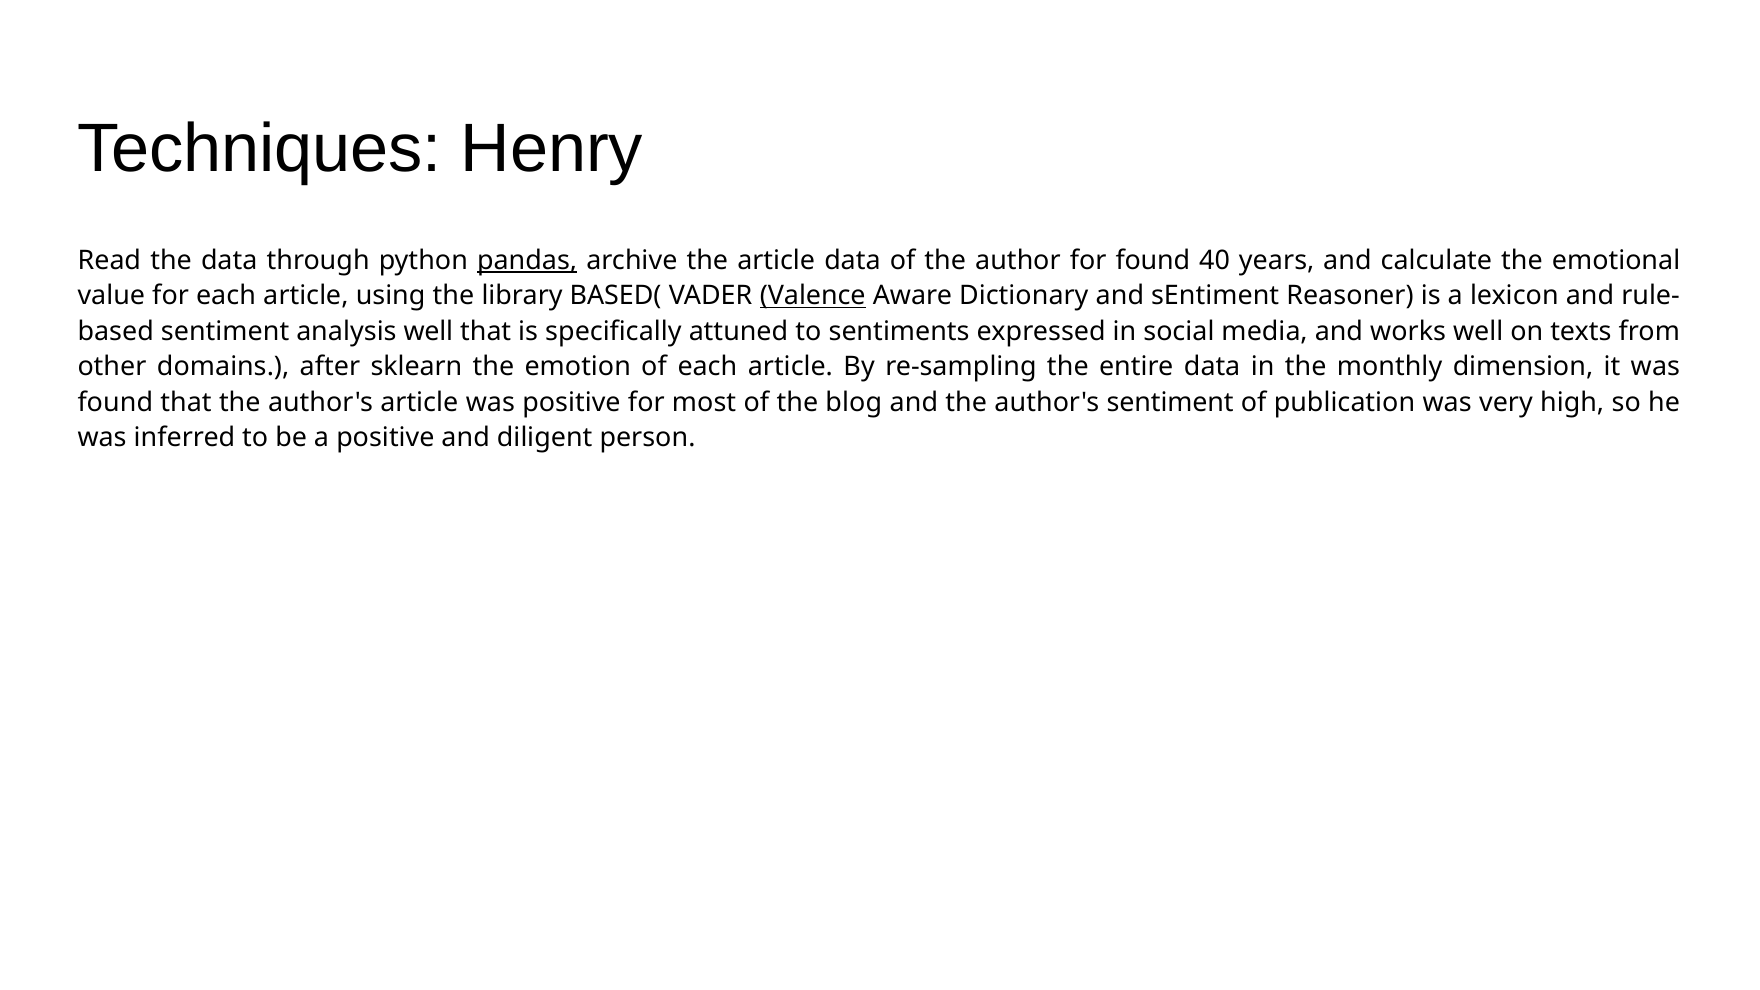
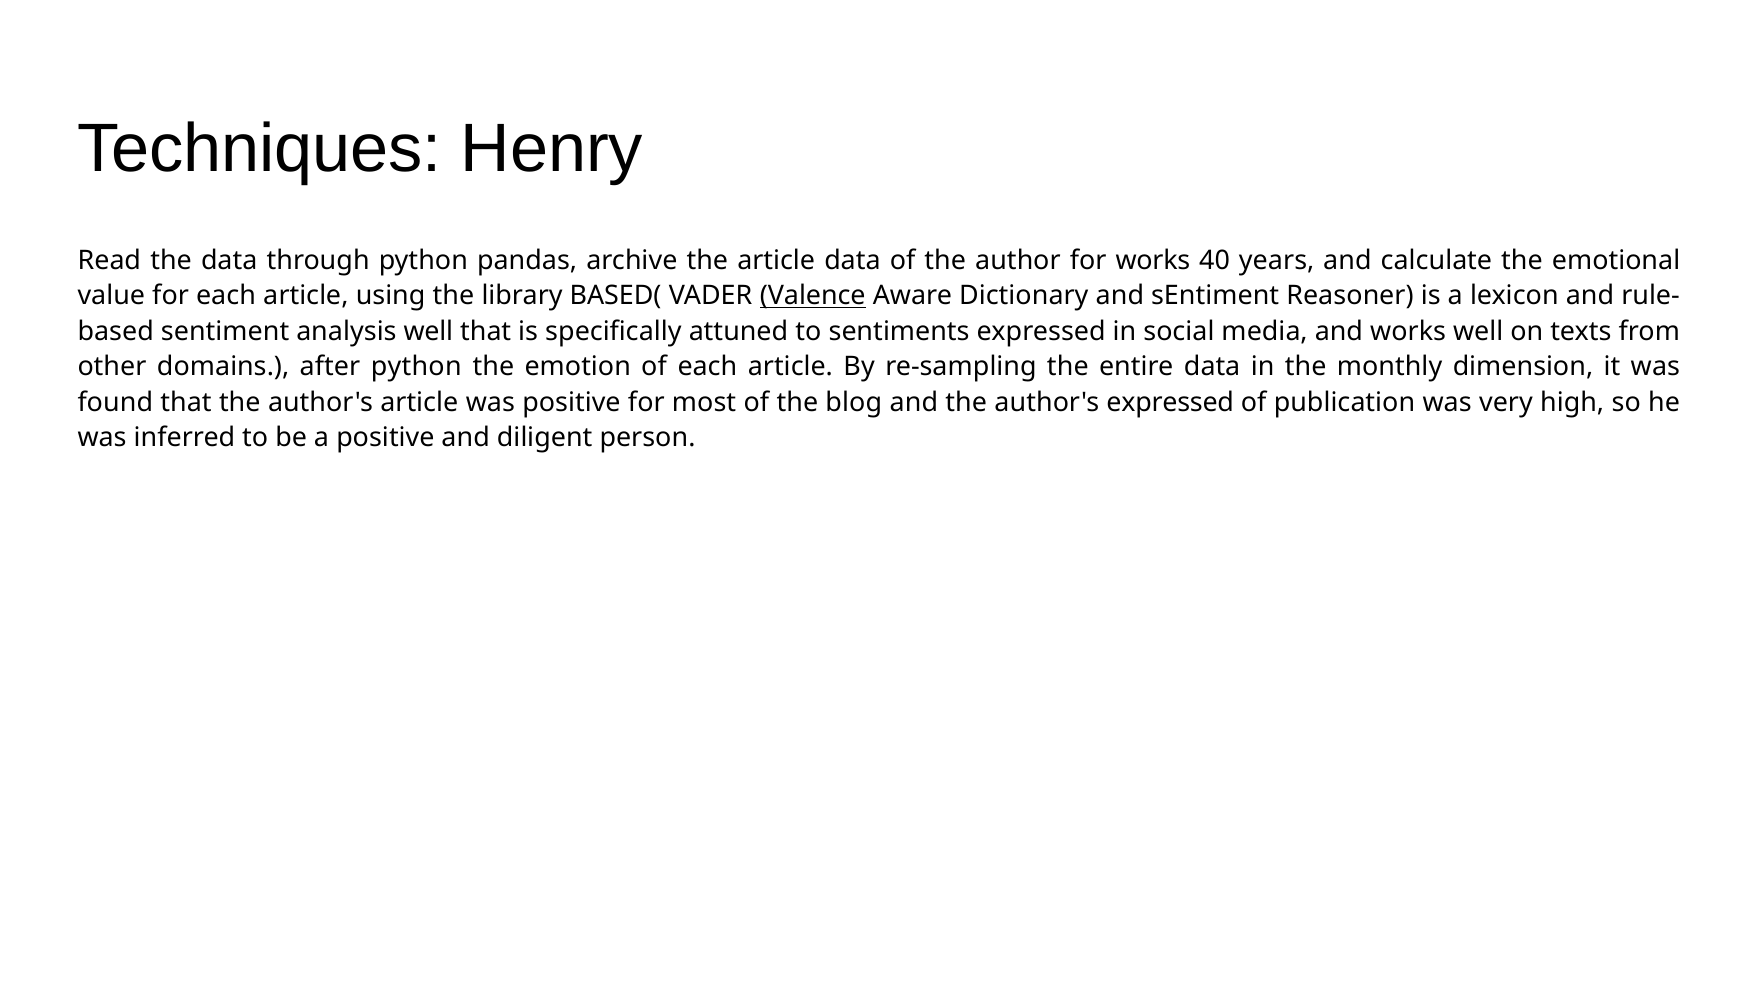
pandas underline: present -> none
for found: found -> works
after sklearn: sklearn -> python
author's sentiment: sentiment -> expressed
